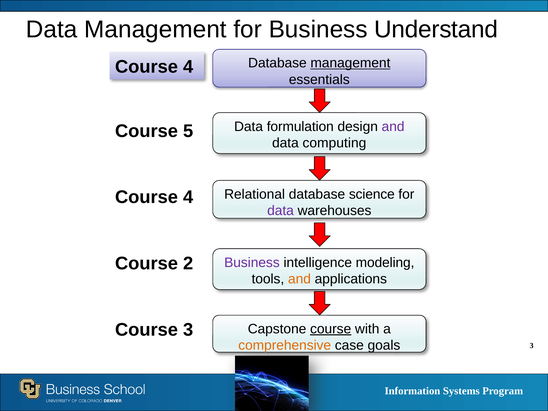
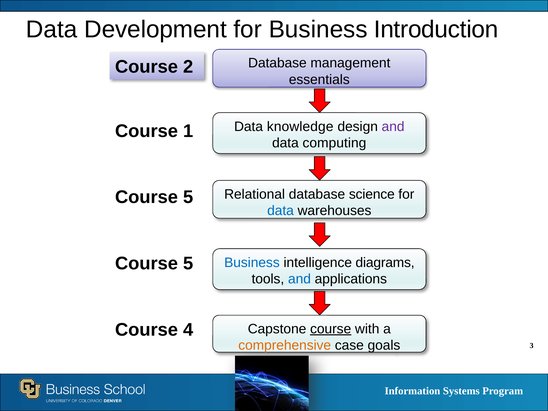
Data Management: Management -> Development
Understand: Understand -> Introduction
management at (350, 63) underline: present -> none
4 at (188, 67): 4 -> 2
formulation: formulation -> knowledge
5: 5 -> 1
4 at (188, 197): 4 -> 5
data at (281, 211) colour: purple -> blue
2 at (188, 263): 2 -> 5
Business at (252, 263) colour: purple -> blue
modeling: modeling -> diagrams
and at (299, 279) colour: orange -> blue
Course 3: 3 -> 4
